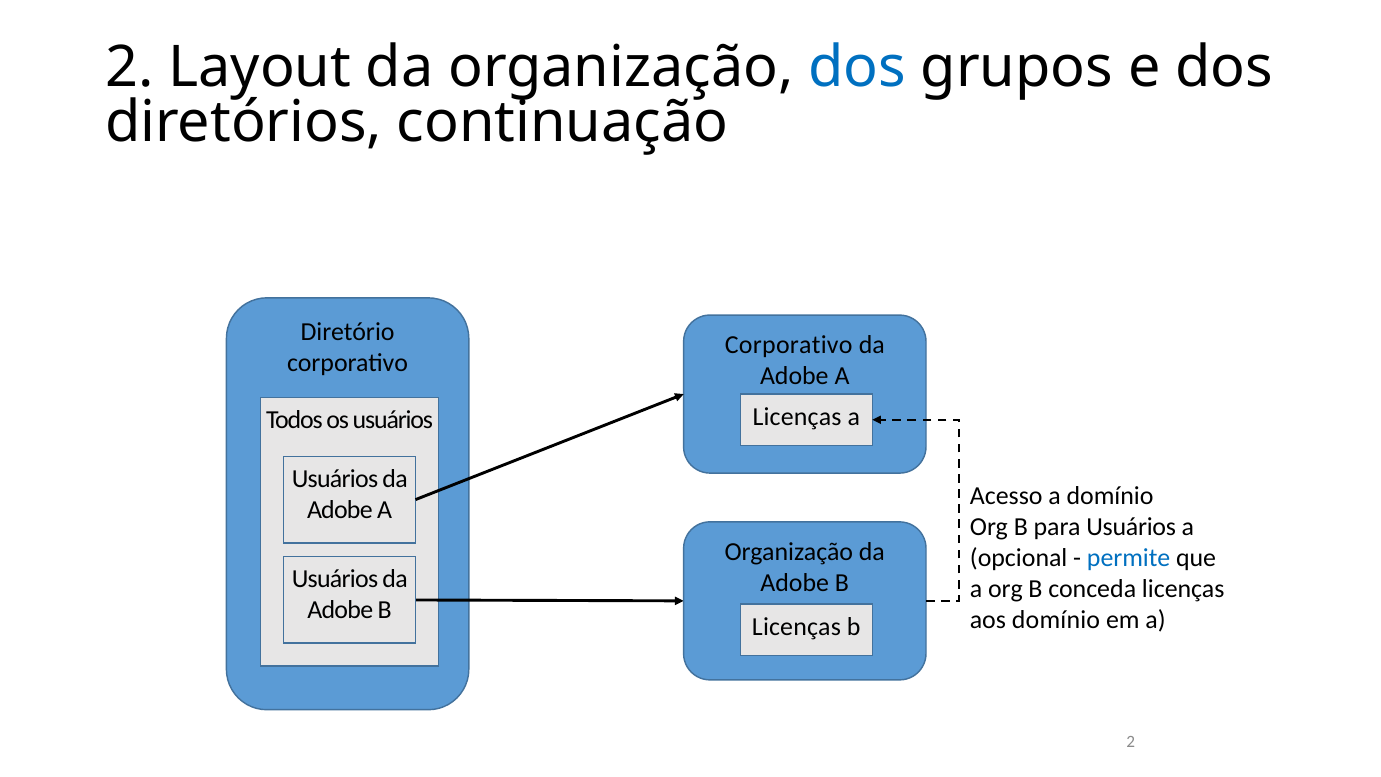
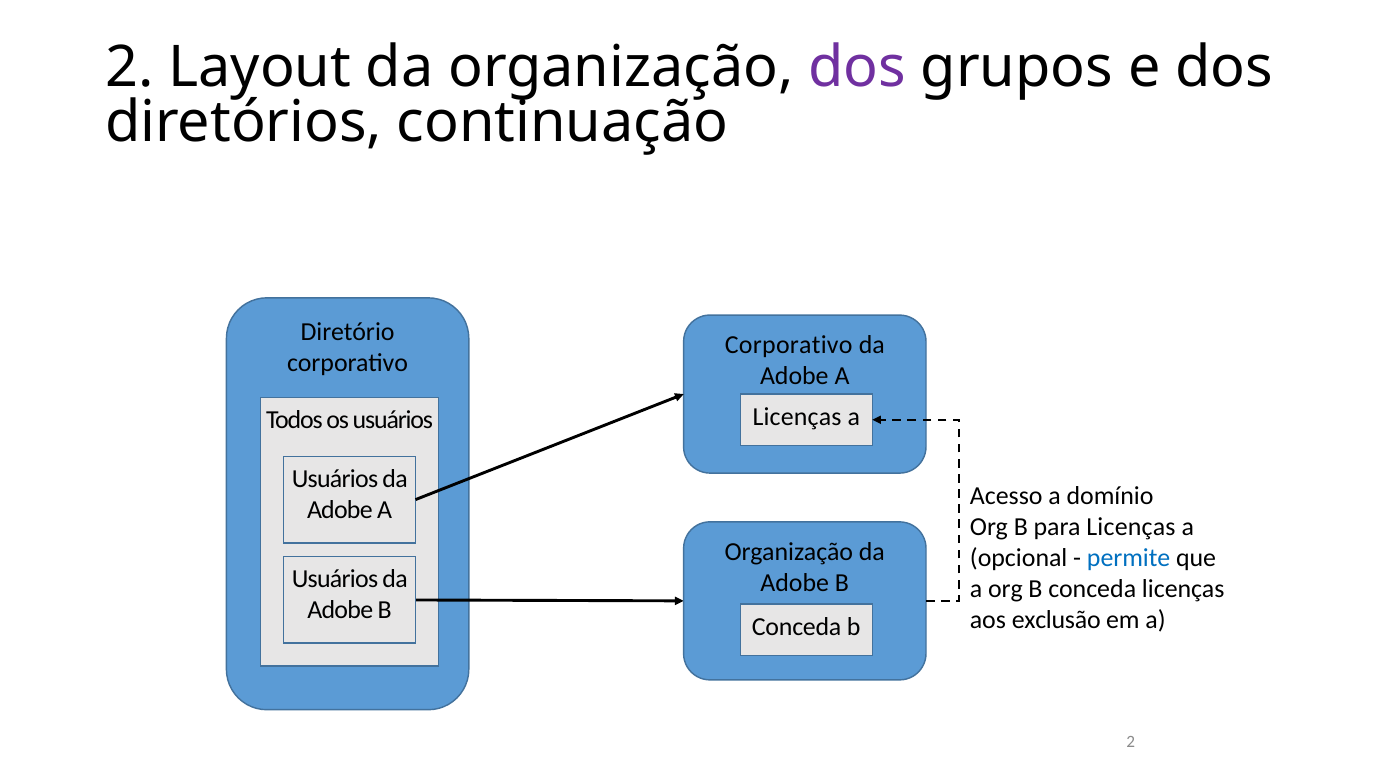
dos at (857, 67) colour: blue -> purple
para Usuários: Usuários -> Licenças
aos domínio: domínio -> exclusão
Licenças at (796, 626): Licenças -> Conceda
